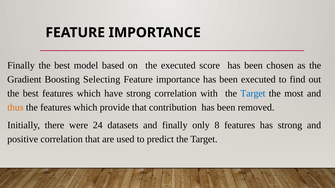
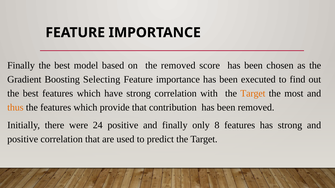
the executed: executed -> removed
Target at (253, 94) colour: blue -> orange
24 datasets: datasets -> positive
